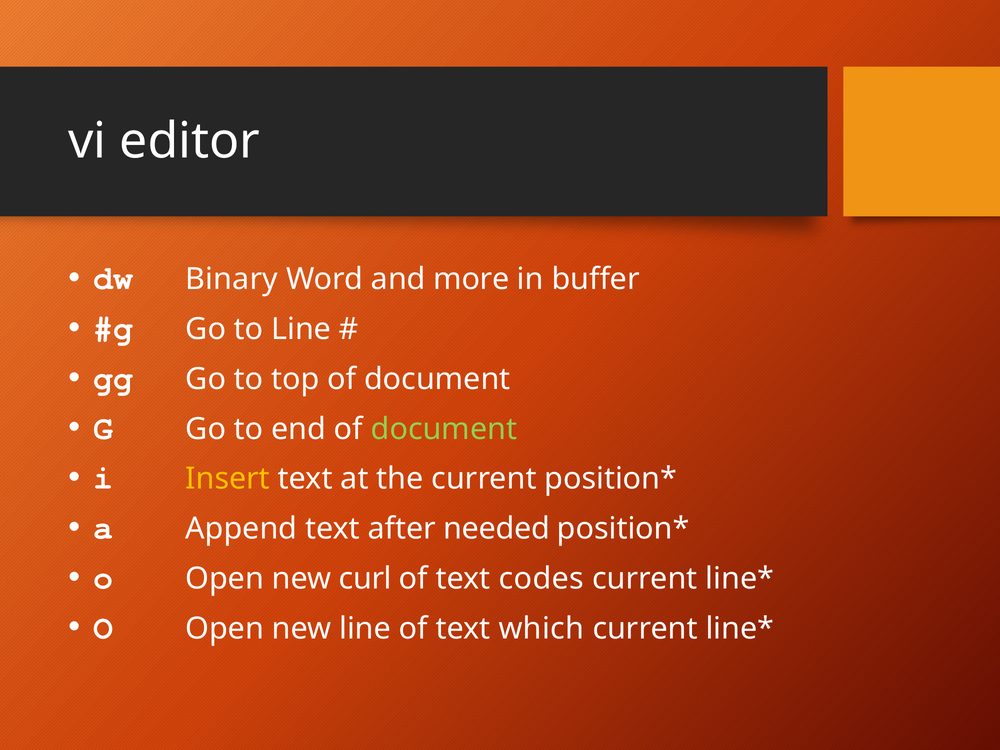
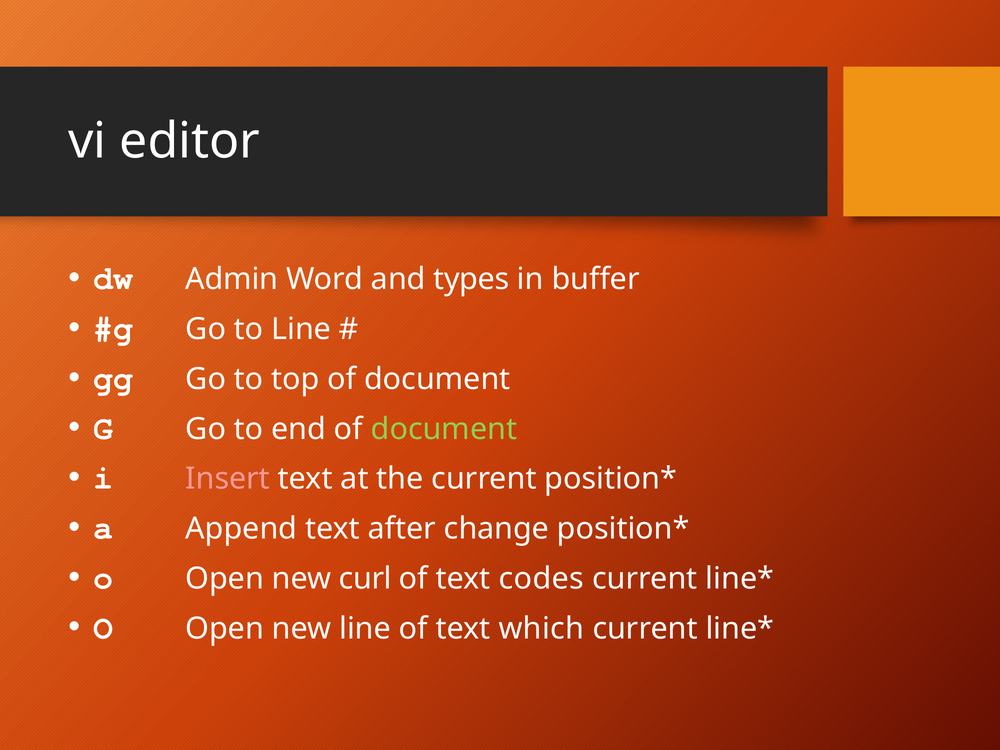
Binary: Binary -> Admin
more: more -> types
Insert colour: yellow -> pink
needed: needed -> change
